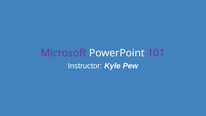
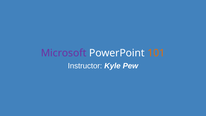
101 colour: purple -> orange
